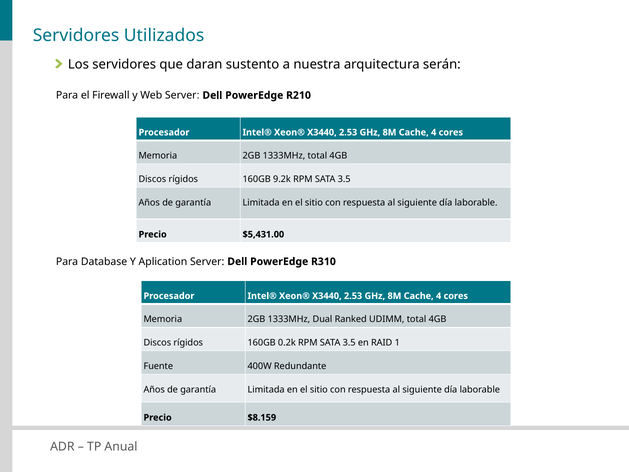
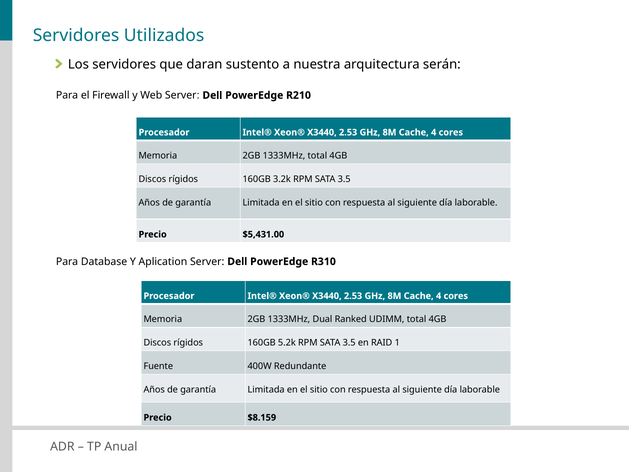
9.2k: 9.2k -> 3.2k
0.2k: 0.2k -> 5.2k
